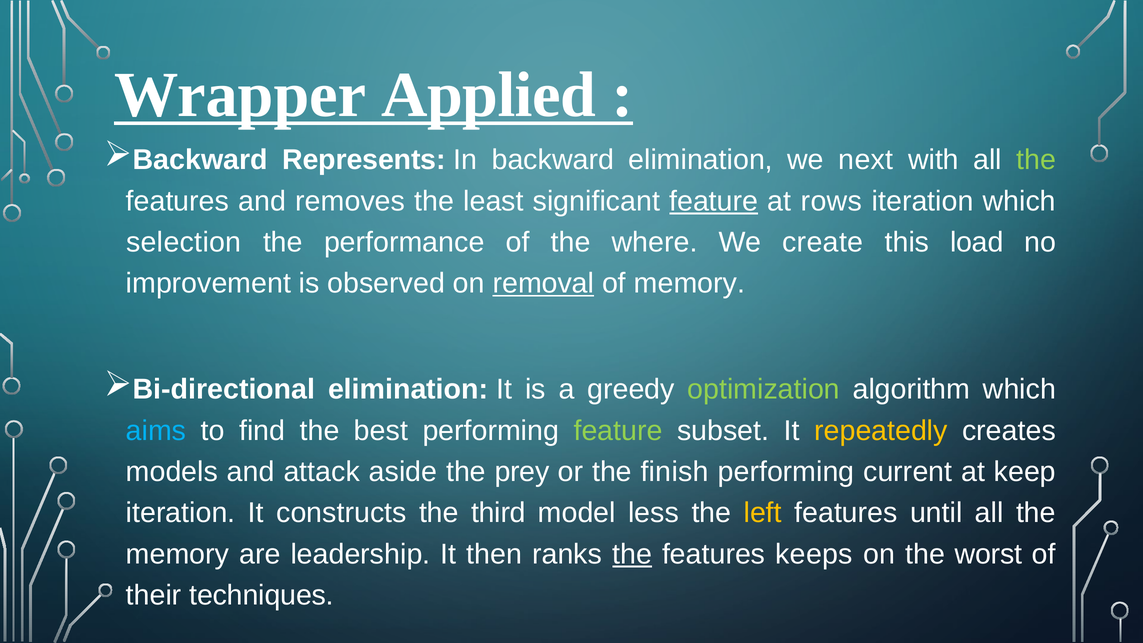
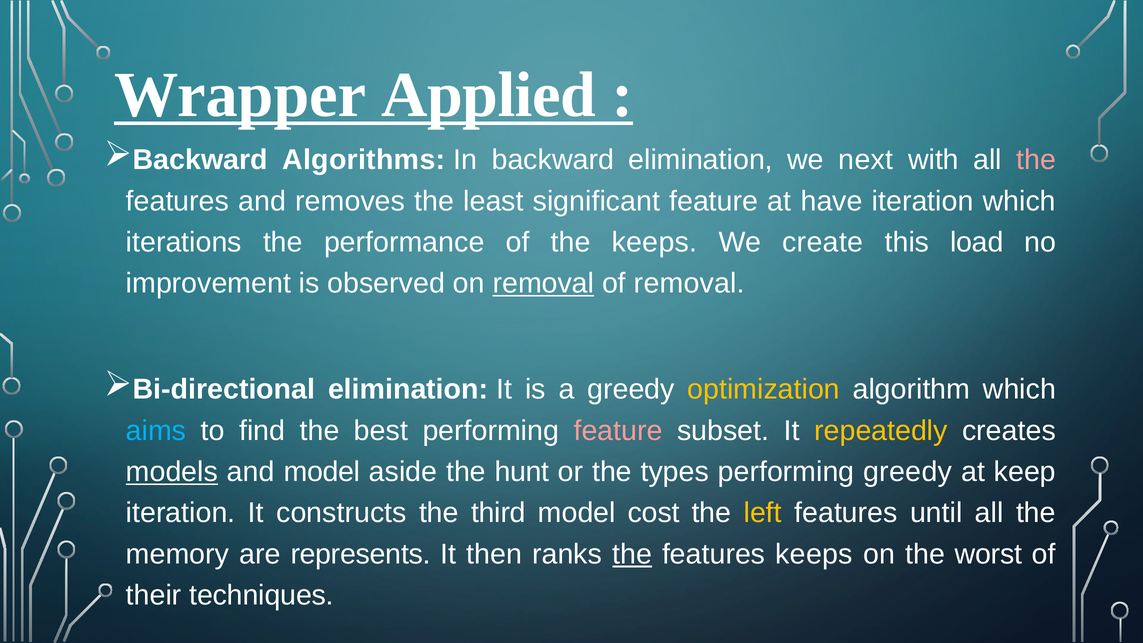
Represents: Represents -> Algorithms
the at (1036, 160) colour: light green -> pink
feature at (714, 201) underline: present -> none
rows: rows -> have
selection: selection -> iterations
the where: where -> keeps
of memory: memory -> removal
optimization colour: light green -> yellow
feature at (618, 431) colour: light green -> pink
models underline: none -> present
and attack: attack -> model
prey: prey -> hunt
finish: finish -> types
performing current: current -> greedy
less: less -> cost
leadership: leadership -> represents
